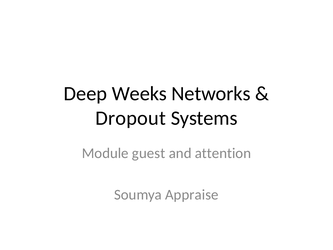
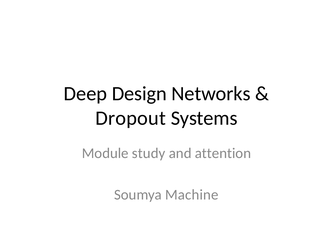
Weeks: Weeks -> Design
guest: guest -> study
Appraise: Appraise -> Machine
